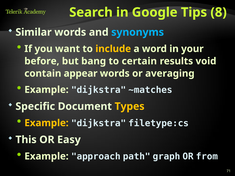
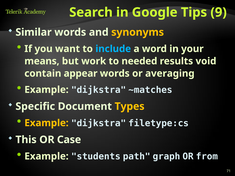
8: 8 -> 9
synonyms colour: light blue -> yellow
include colour: yellow -> light blue
before: before -> means
bang: bang -> work
certain: certain -> needed
Easy: Easy -> Case
approach: approach -> students
